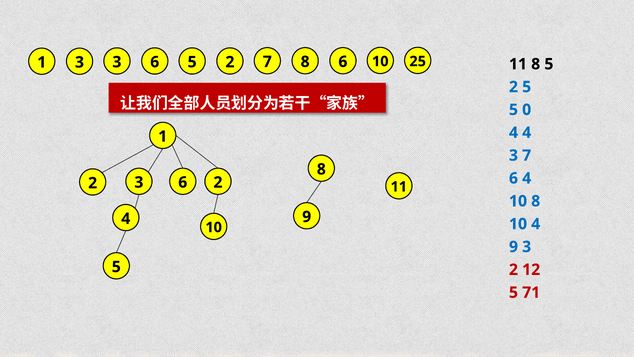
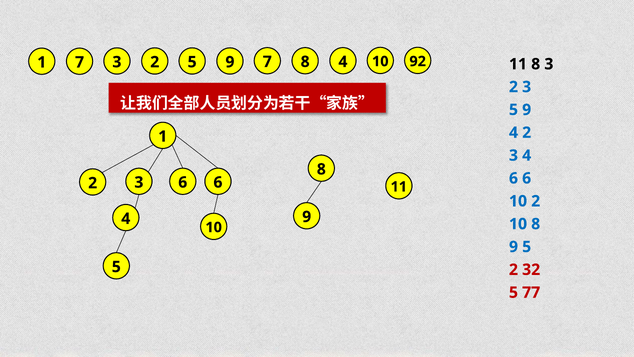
1 3: 3 -> 7
6 at (155, 62): 6 -> 2
2 at (230, 62): 2 -> 9
8 6: 6 -> 4
25: 25 -> 92
8 5: 5 -> 3
5 at (527, 87): 5 -> 3
0 at (527, 110): 0 -> 9
4 4: 4 -> 2
3 7: 7 -> 4
4 at (527, 178): 4 -> 6
3 6 2: 2 -> 6
8 at (536, 201): 8 -> 2
4 at (536, 224): 4 -> 8
9 3: 3 -> 5
12: 12 -> 32
71: 71 -> 77
